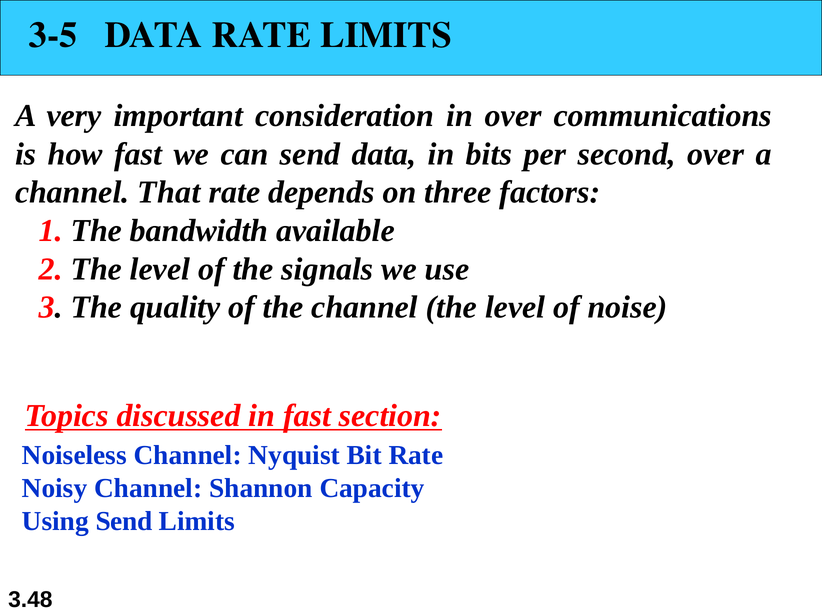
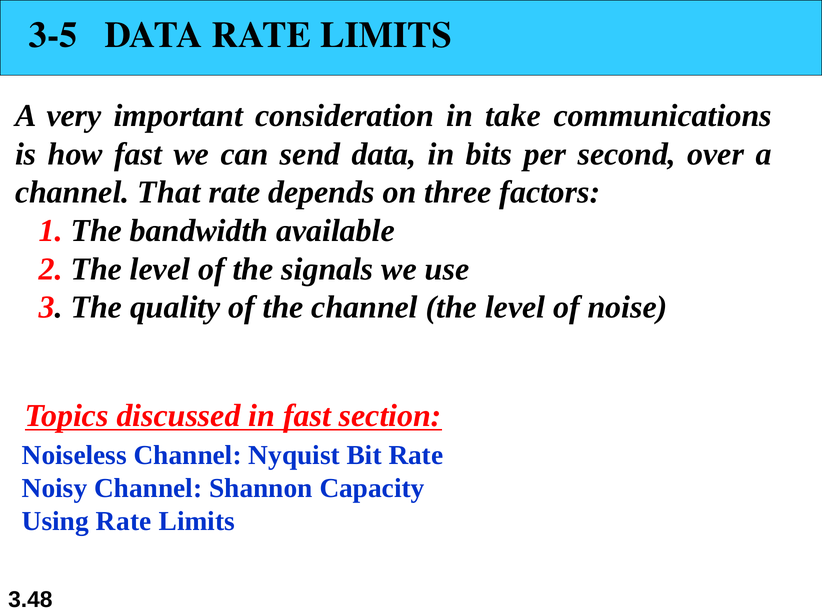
in over: over -> take
Using Send: Send -> Rate
